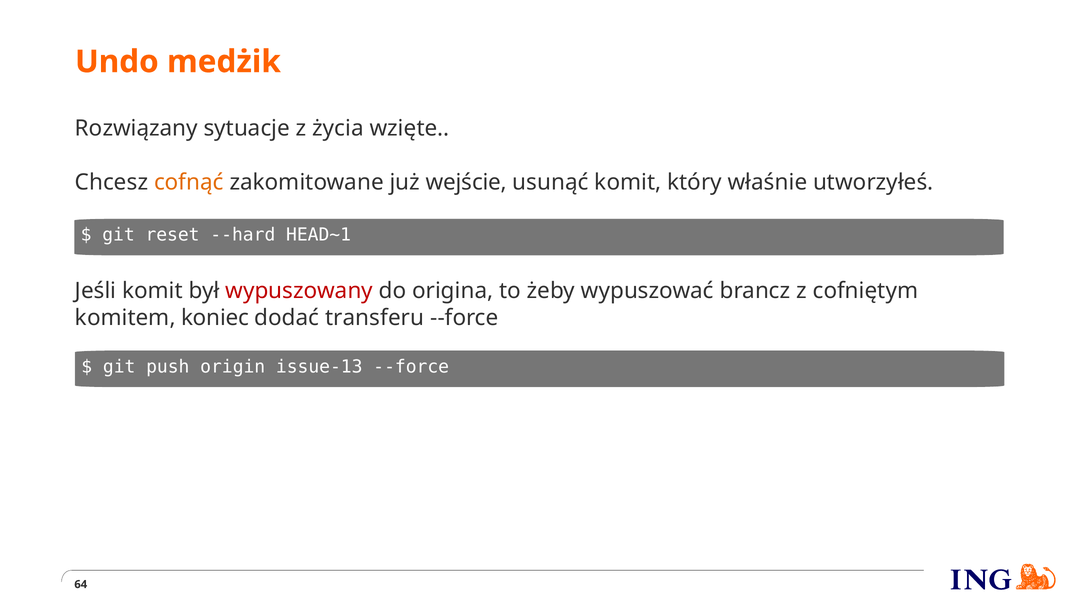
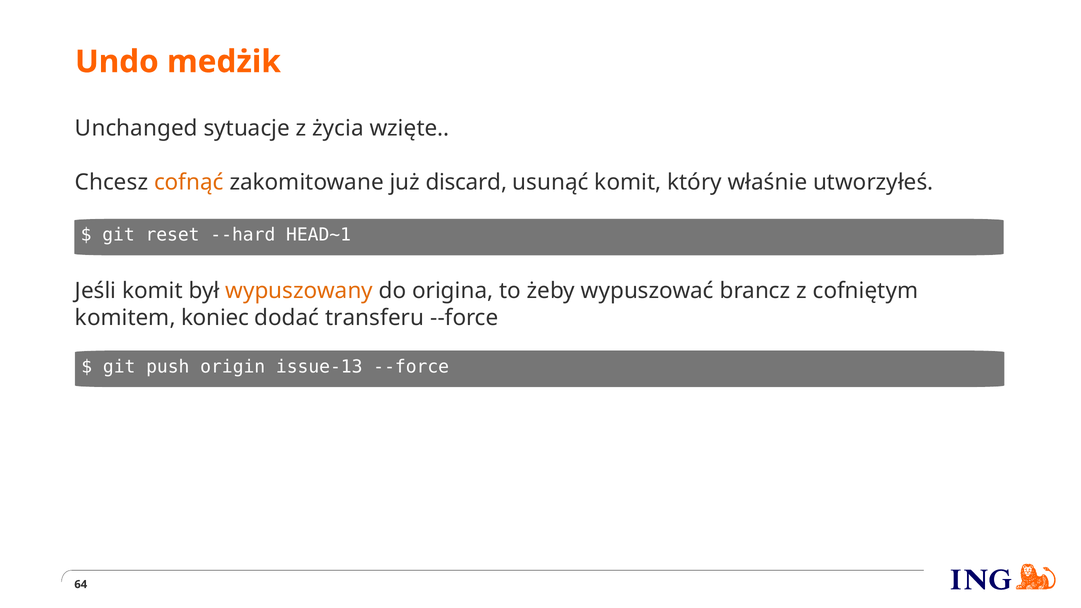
Rozwiązany: Rozwiązany -> Unchanged
wejście: wejście -> discard
wypuszowany colour: red -> orange
